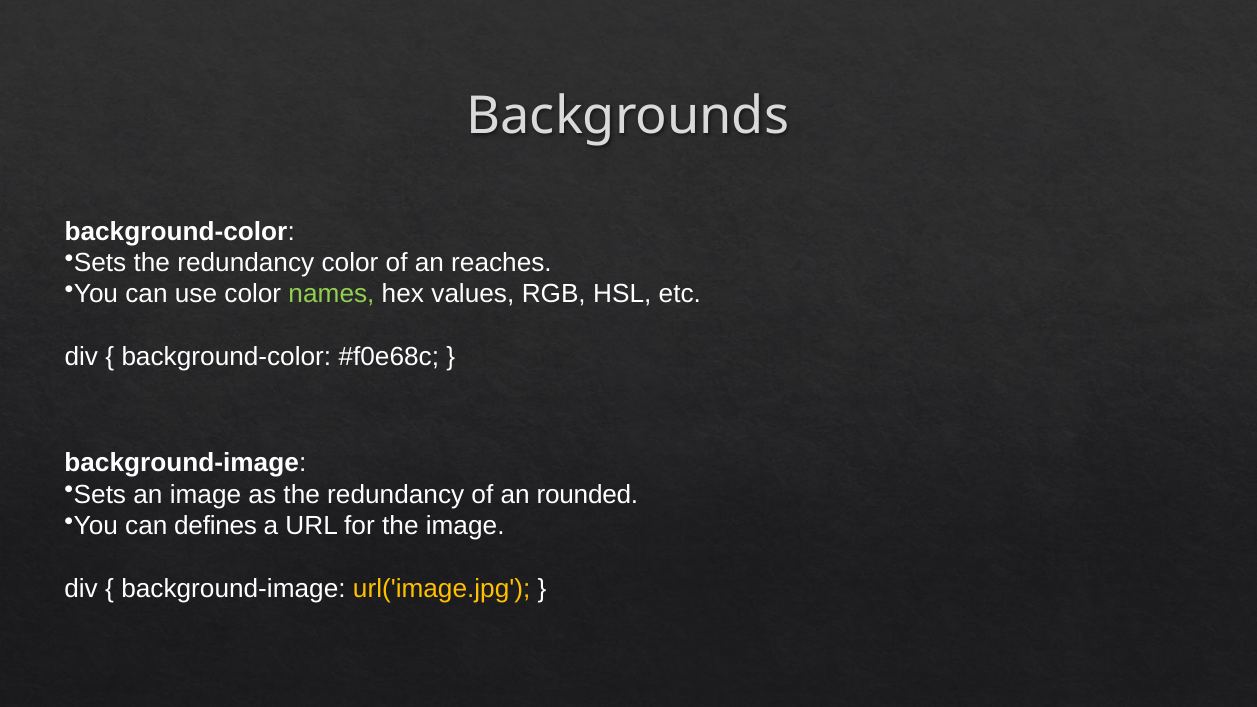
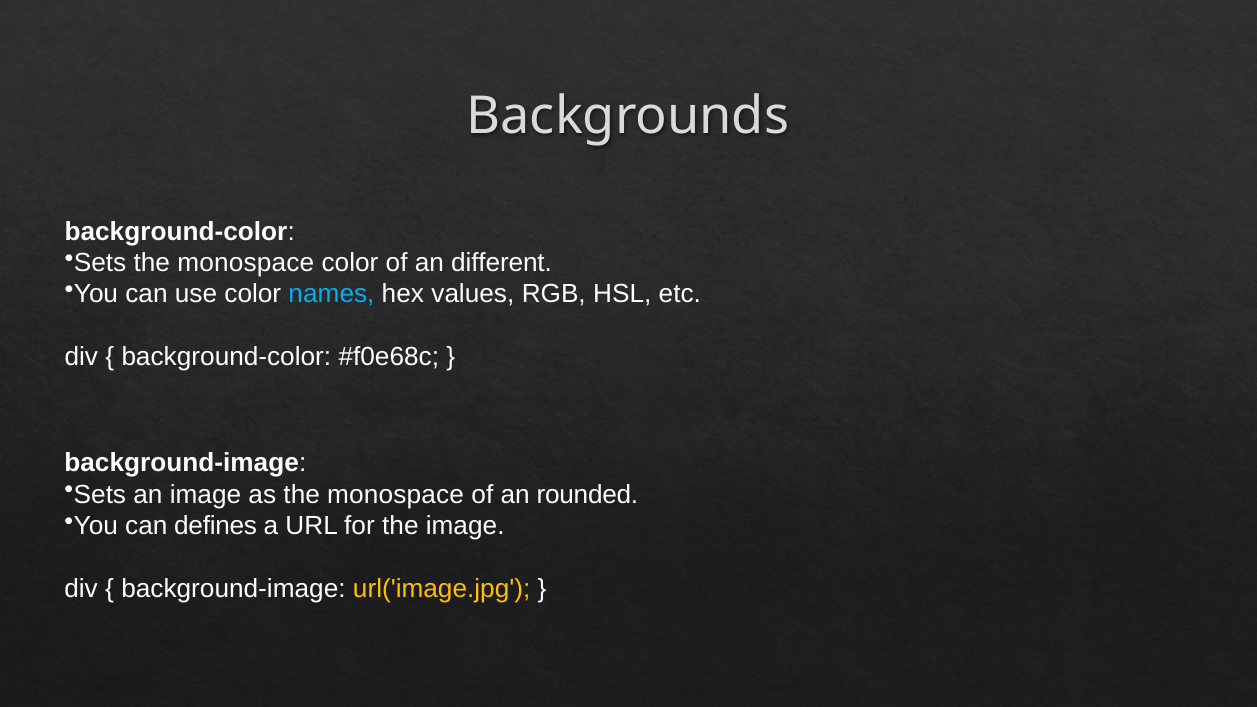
Sets the redundancy: redundancy -> monospace
reaches: reaches -> different
names colour: light green -> light blue
as the redundancy: redundancy -> monospace
